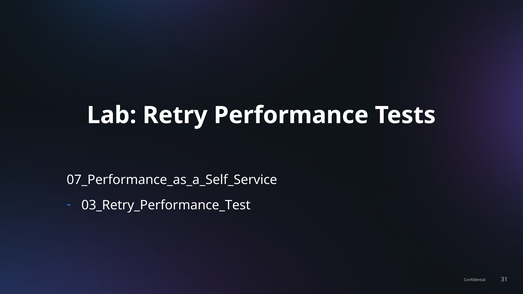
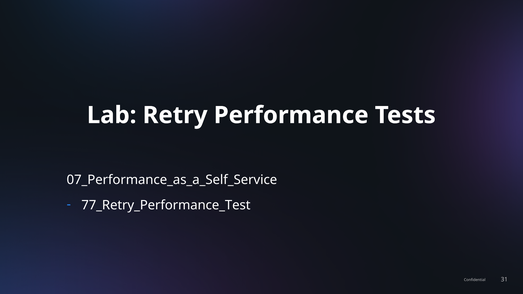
03_Retry_Performance_Test: 03_Retry_Performance_Test -> 77_Retry_Performance_Test
